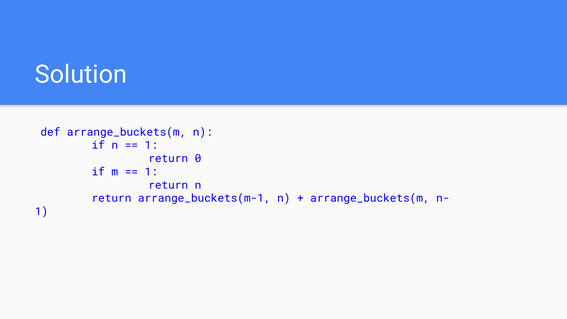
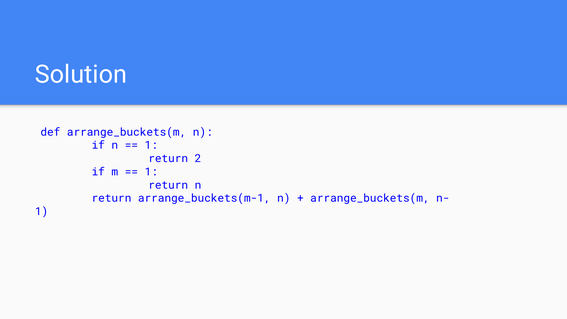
0: 0 -> 2
